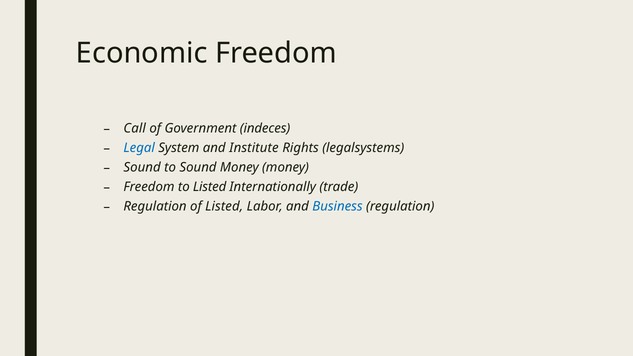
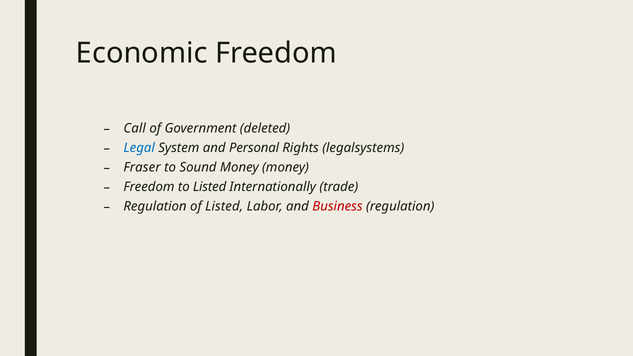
indeces: indeces -> deleted
Institute: Institute -> Personal
Sound at (142, 168): Sound -> Fraser
Business colour: blue -> red
